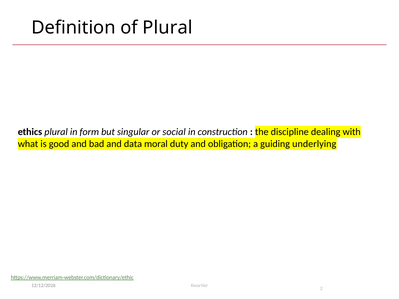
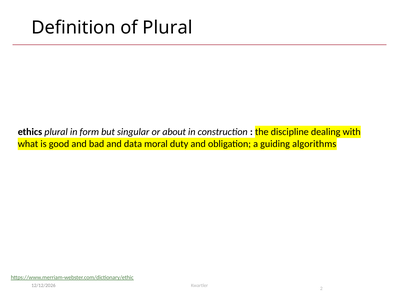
social: social -> about
underlying: underlying -> algorithms
